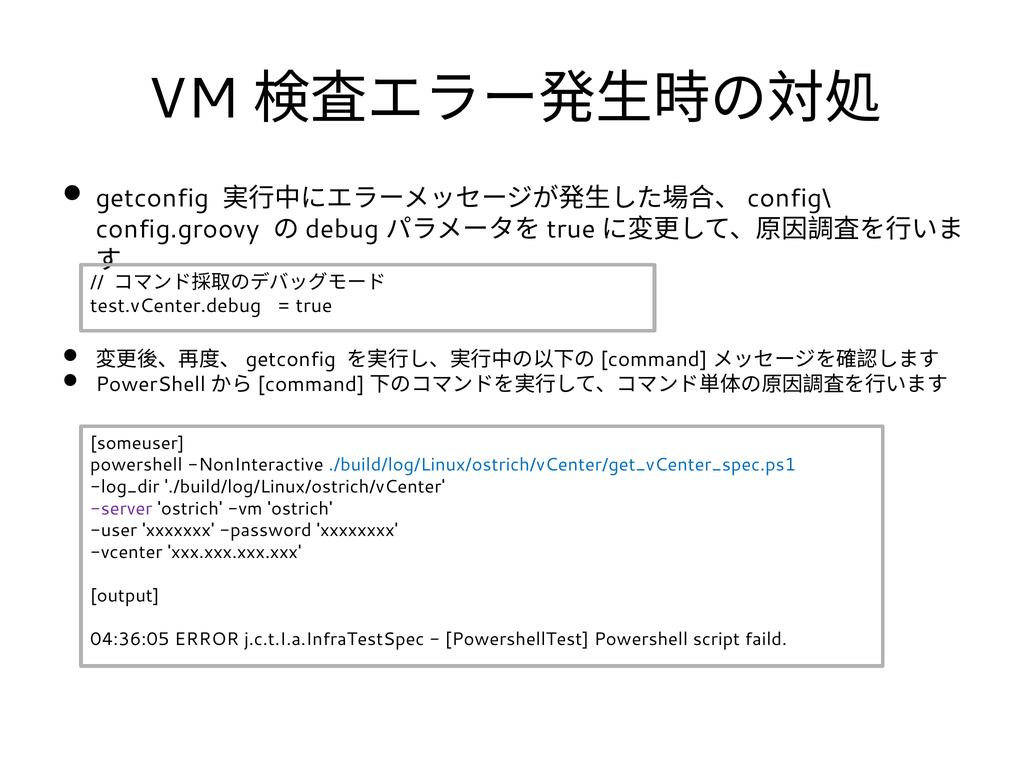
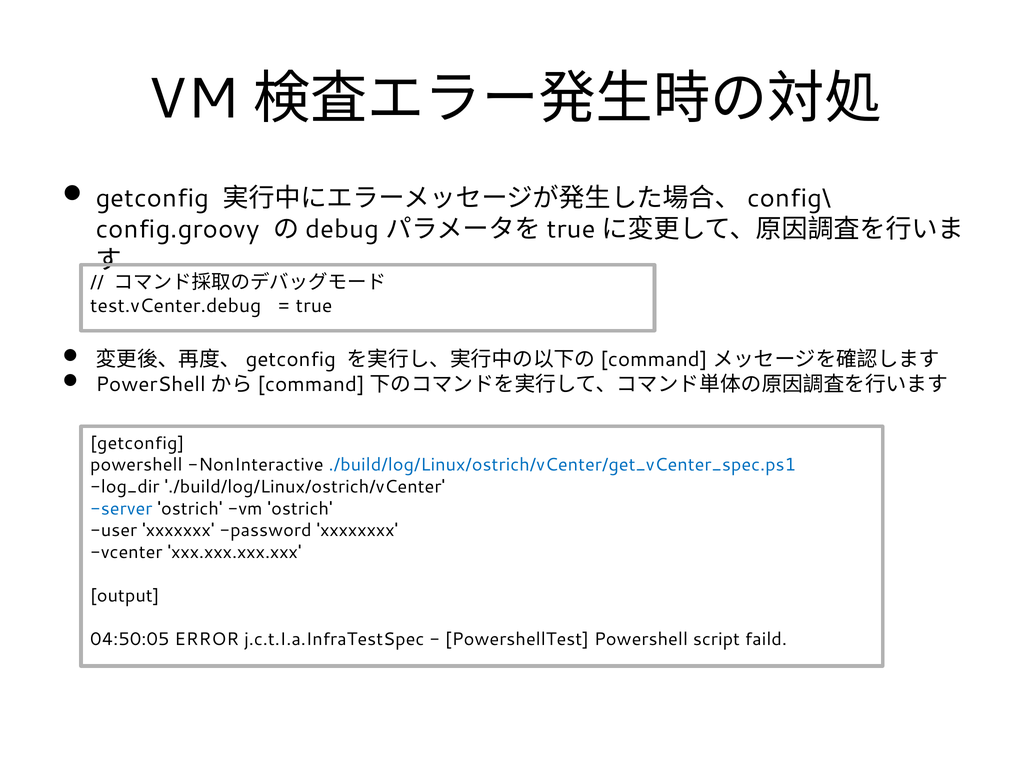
someuser at (137, 443): someuser -> getconfig
server colour: purple -> blue
04:36:05: 04:36:05 -> 04:50:05
